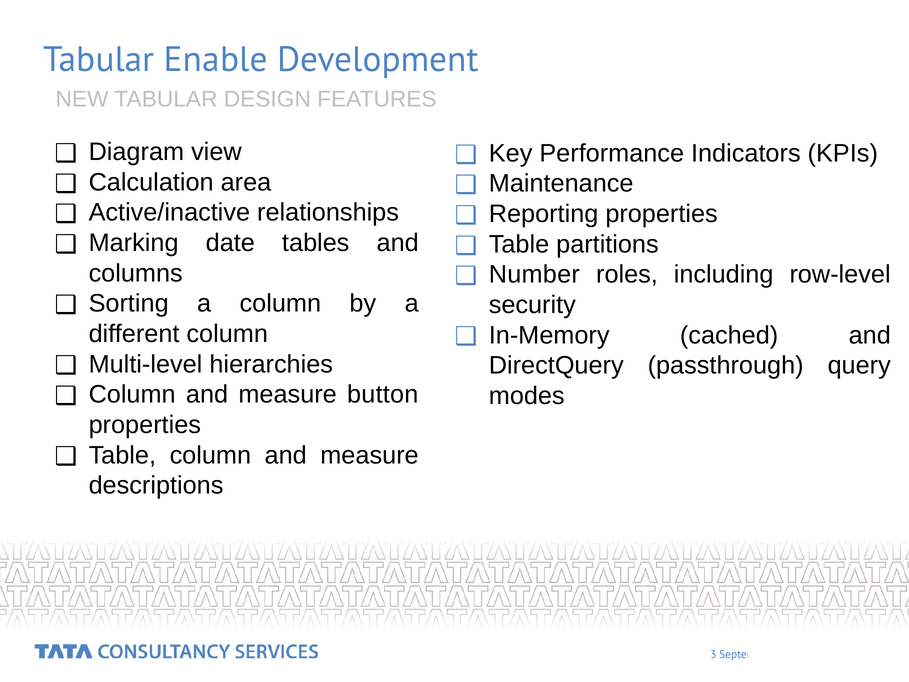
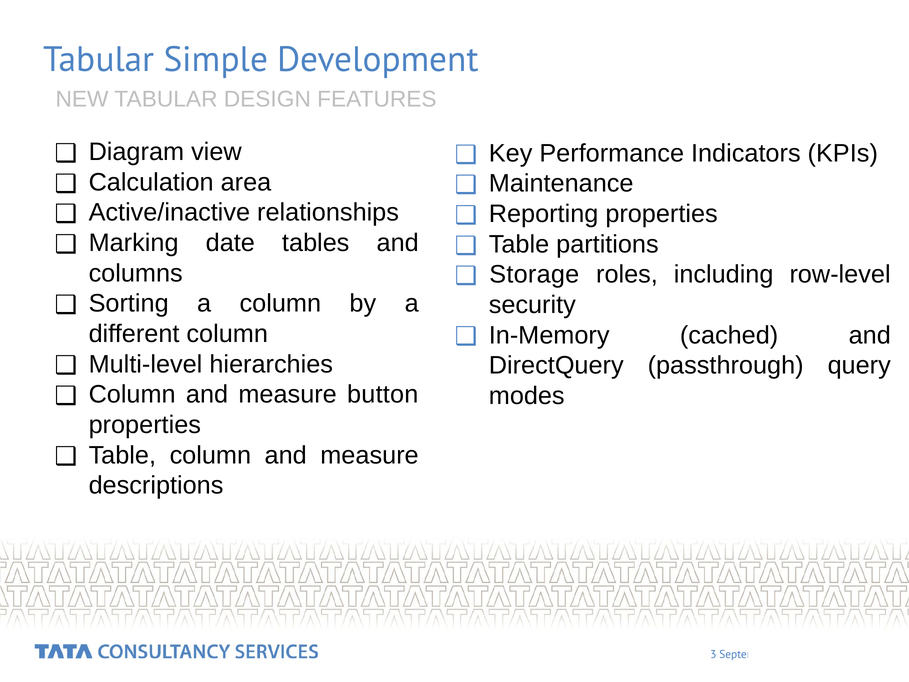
Enable: Enable -> Simple
Number: Number -> Storage
